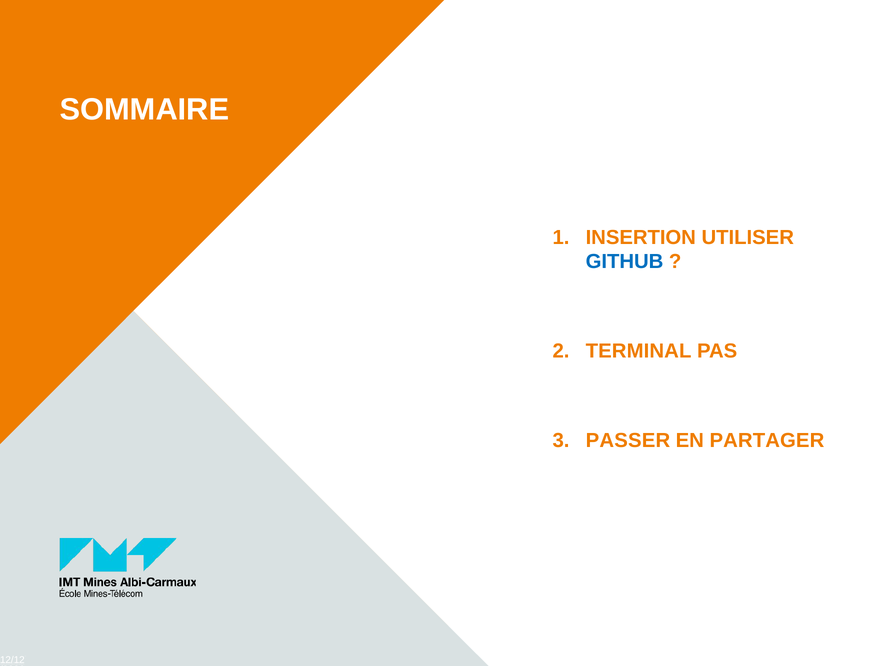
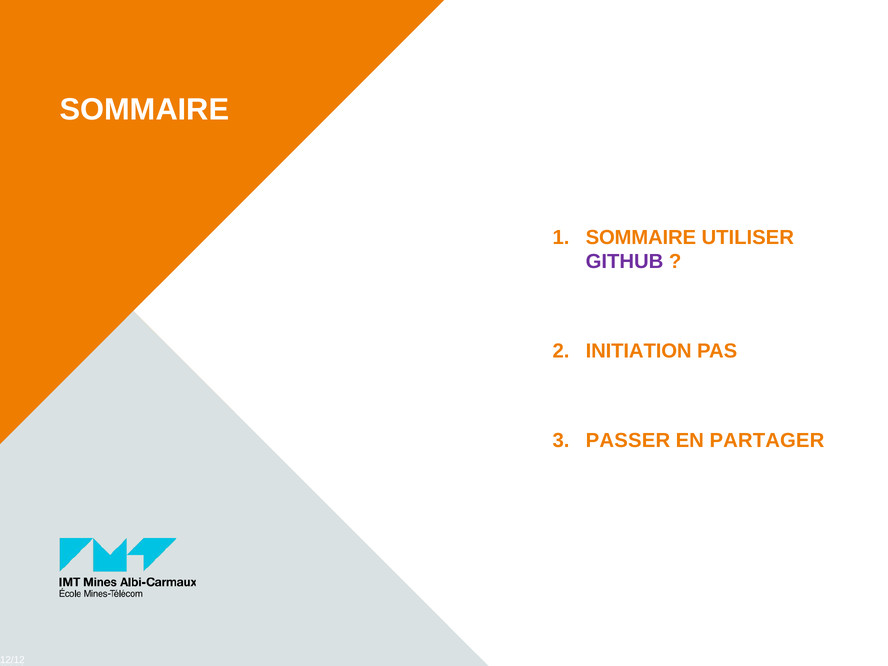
INSERTION at (641, 237): INSERTION -> SOMMAIRE
GITHUB colour: blue -> purple
TERMINAL: TERMINAL -> INITIATION
